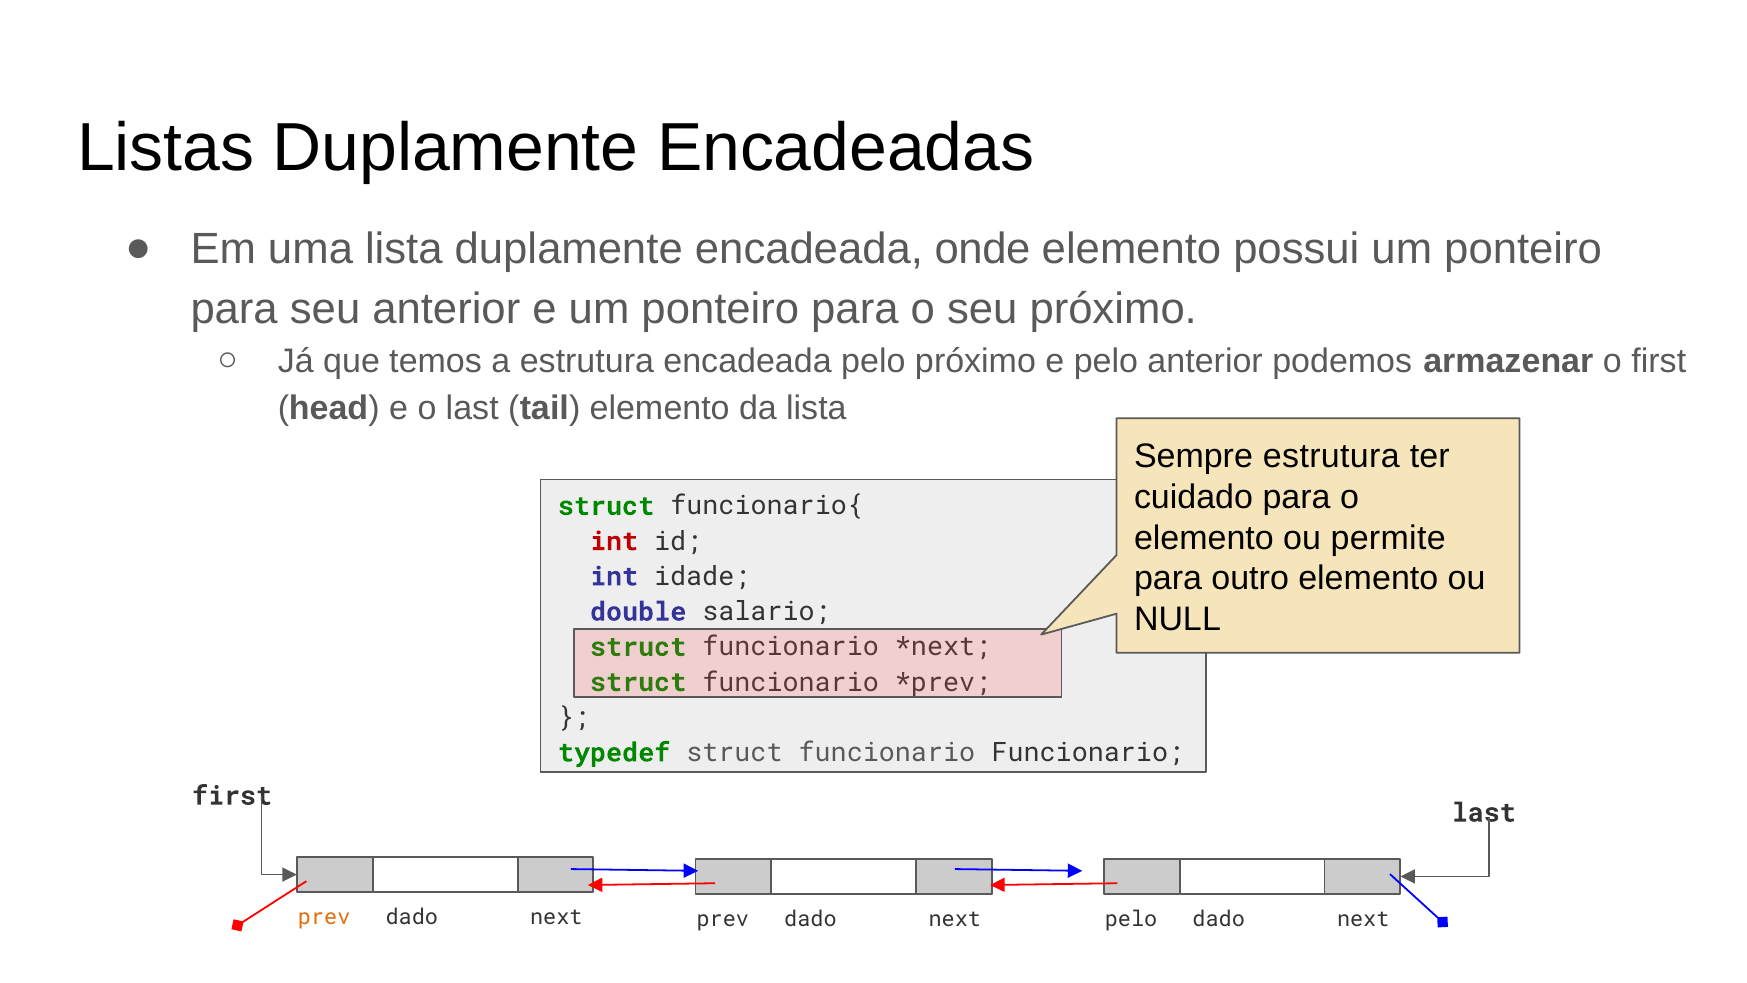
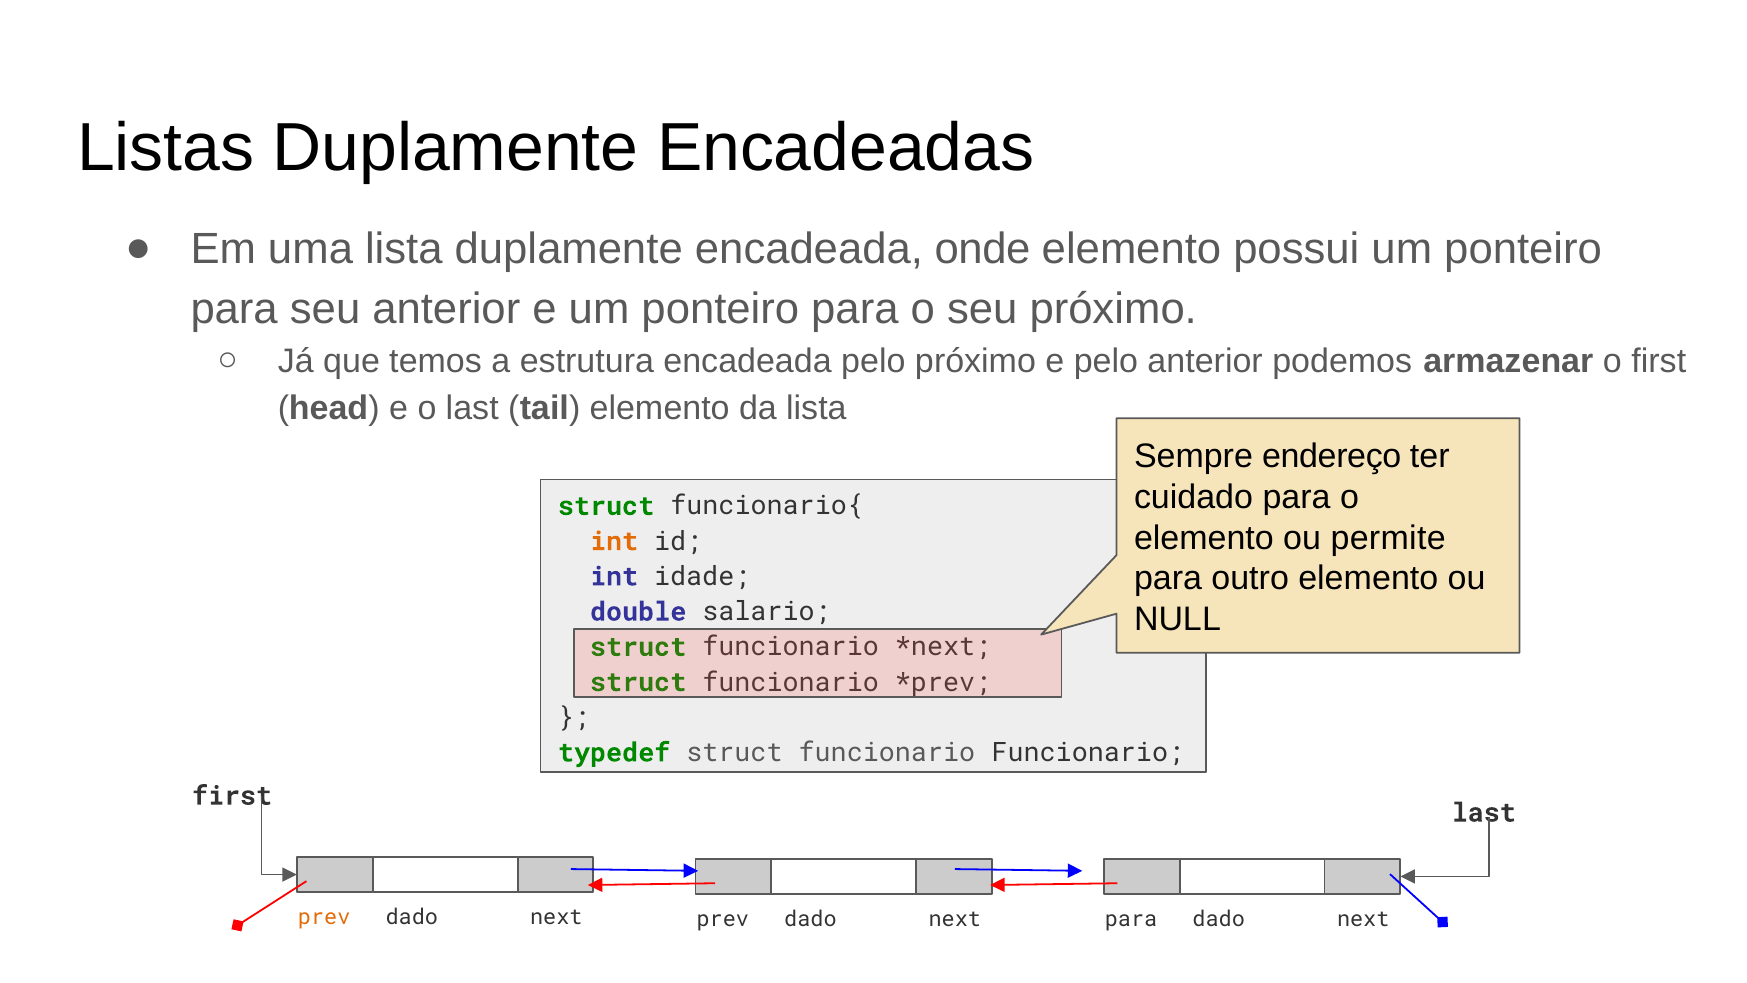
Sempre estrutura: estrutura -> endereço
int at (614, 541) colour: red -> orange
pelo at (1131, 919): pelo -> para
